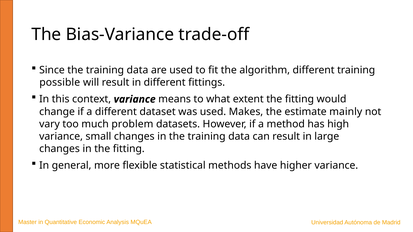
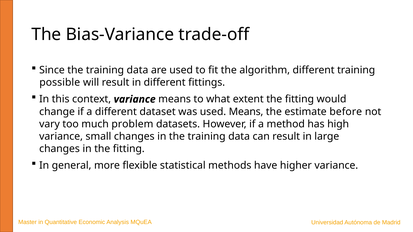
used Makes: Makes -> Means
mainly: mainly -> before
